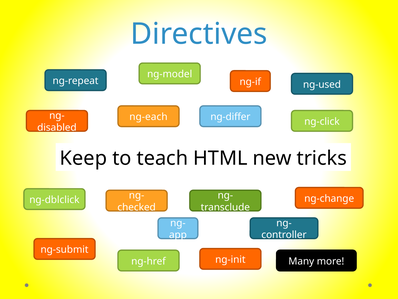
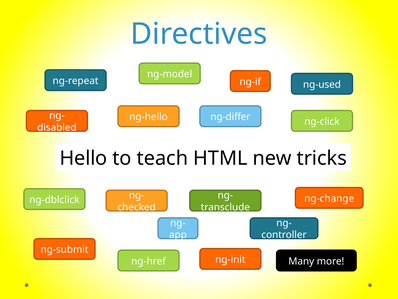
ng-each: ng-each -> ng-hello
Keep: Keep -> Hello
